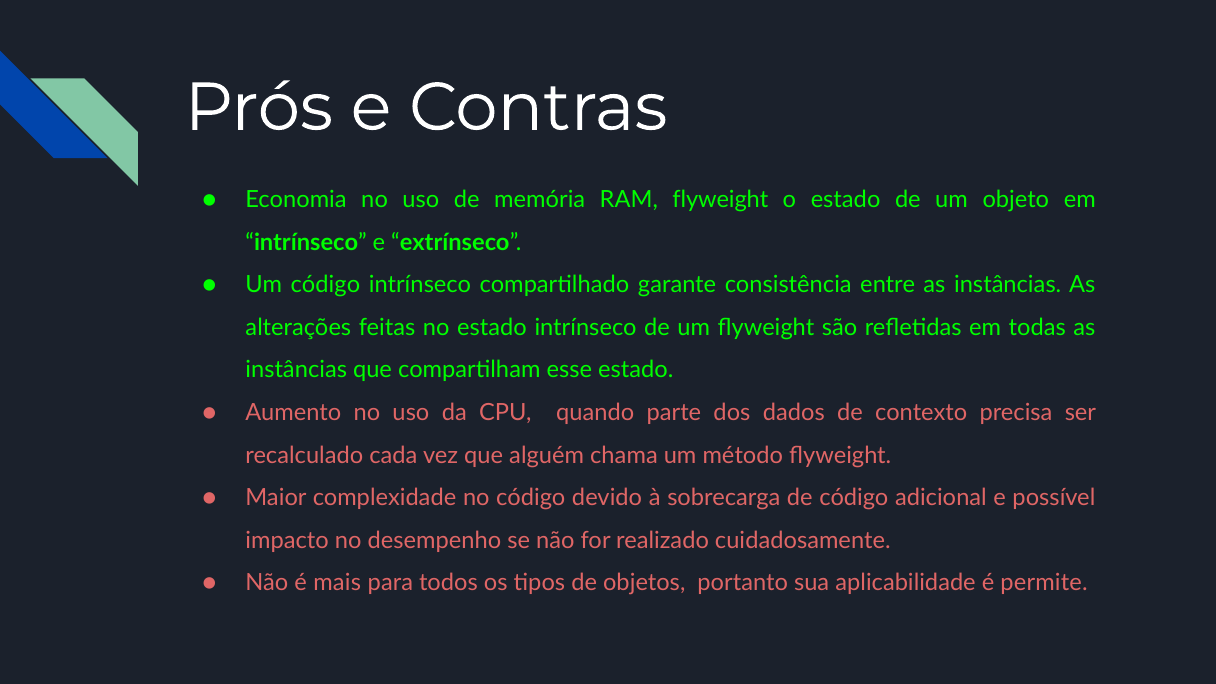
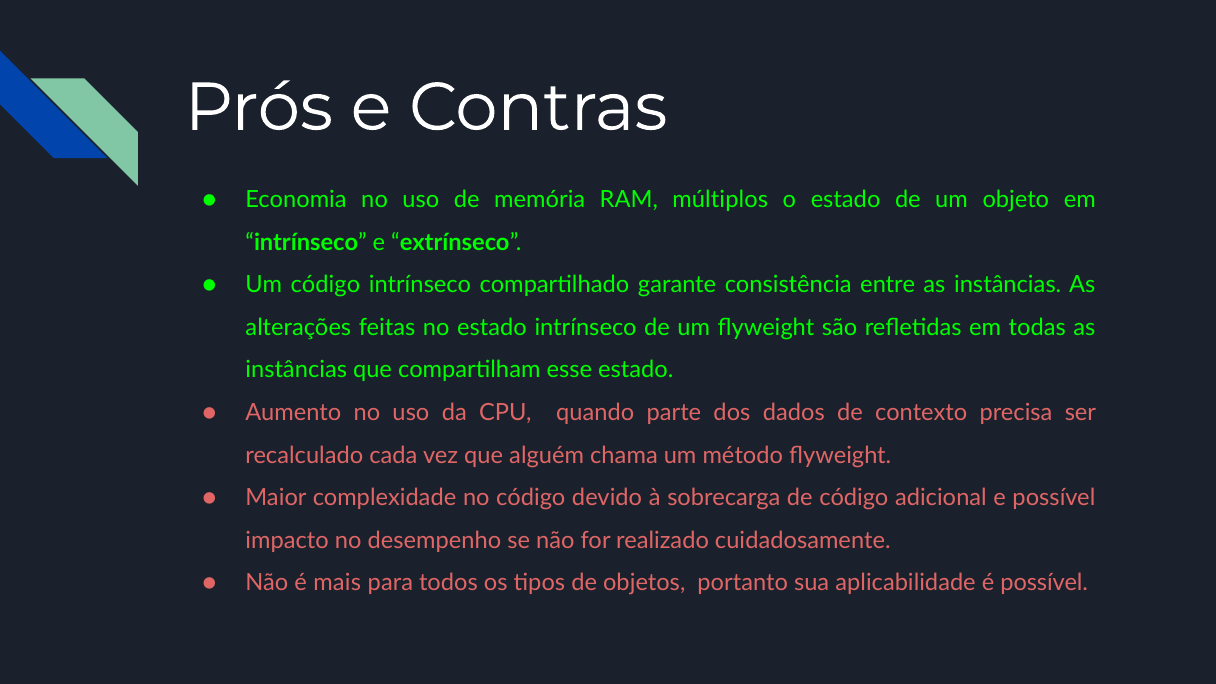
RAM flyweight: flyweight -> múltiplos
é permite: permite -> possível
